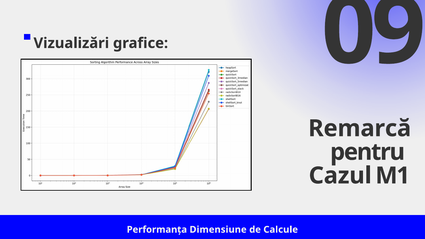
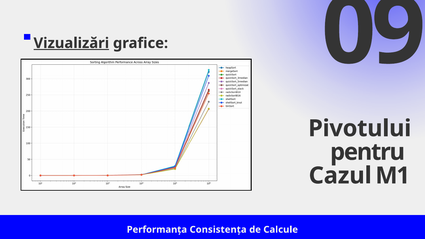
Vizualizări underline: none -> present
Remarcă: Remarcă -> Pivotului
Dimensiune: Dimensiune -> Consistența
